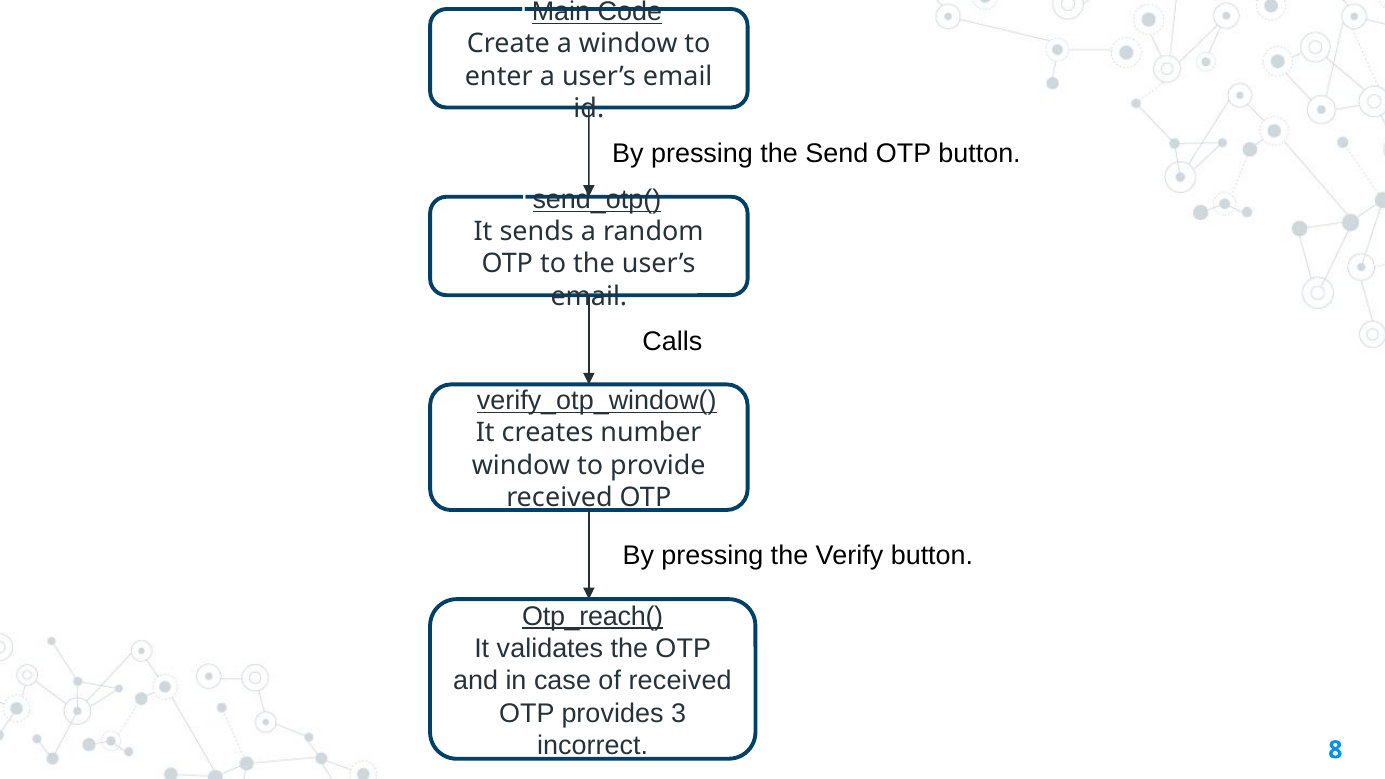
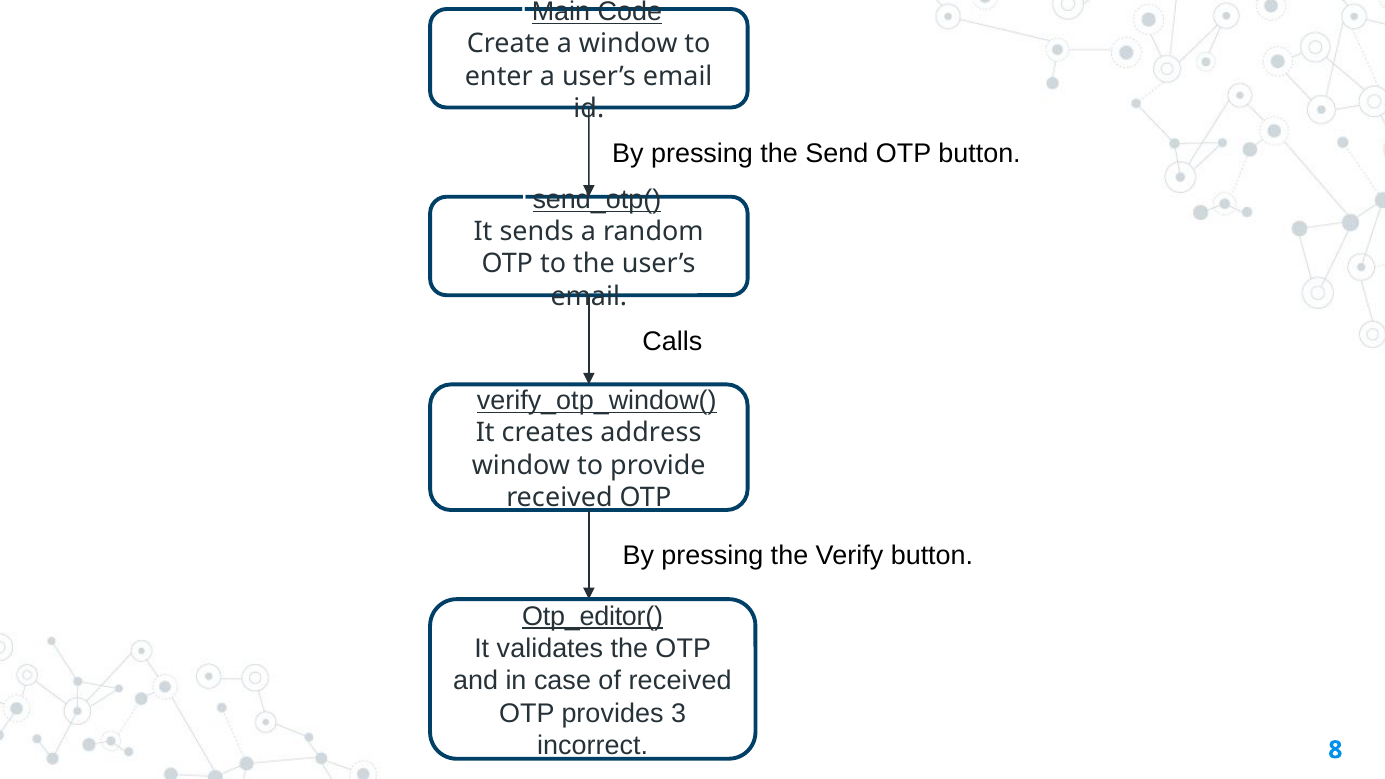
number: number -> address
Otp_reach(: Otp_reach( -> Otp_editor(
